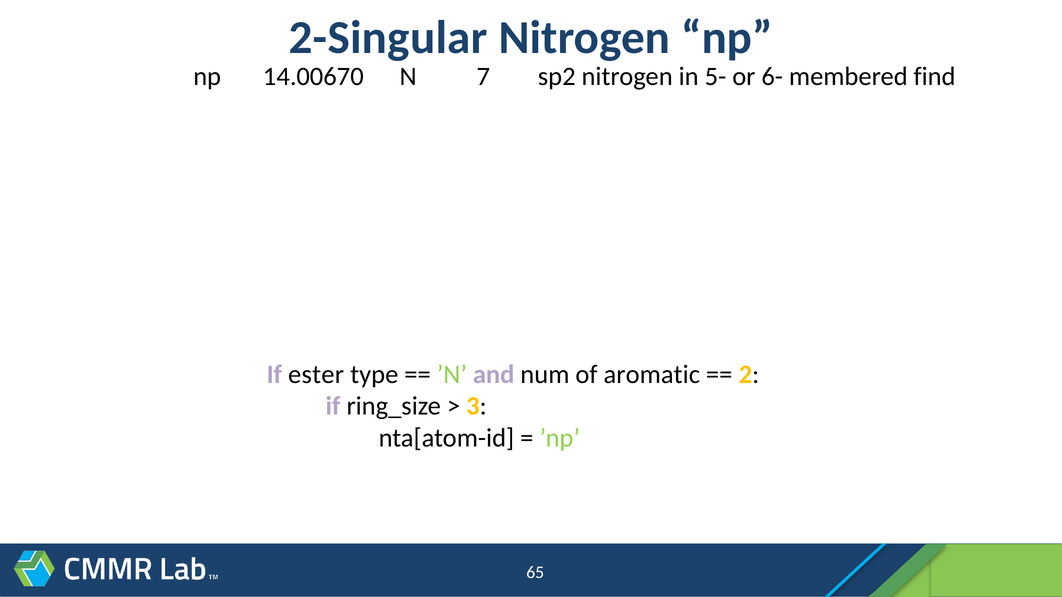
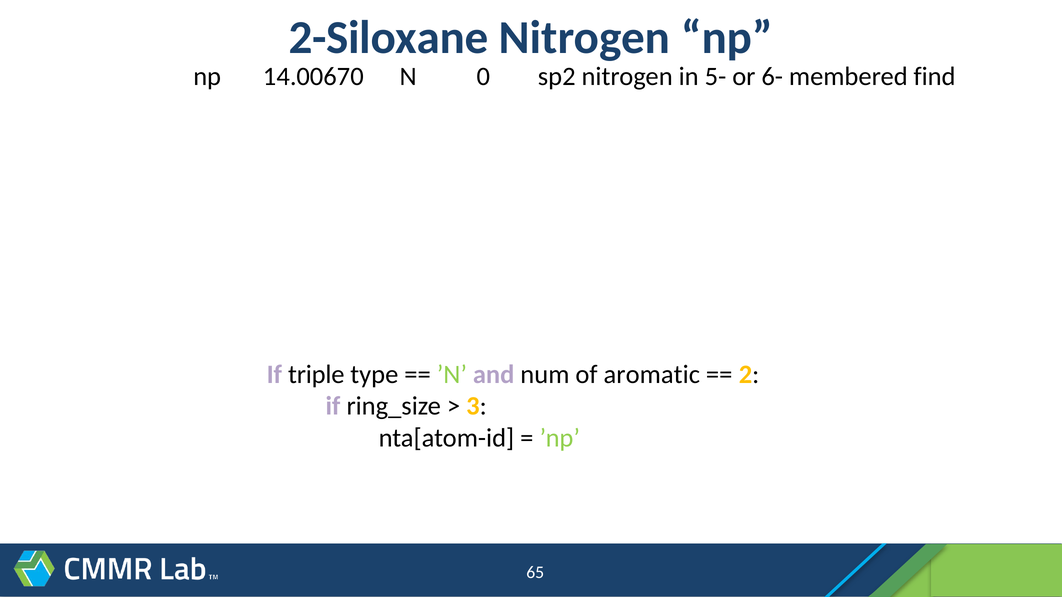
2-Singular: 2-Singular -> 2-Siloxane
7: 7 -> 0
ester: ester -> triple
